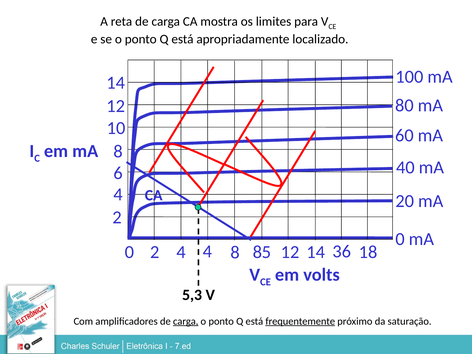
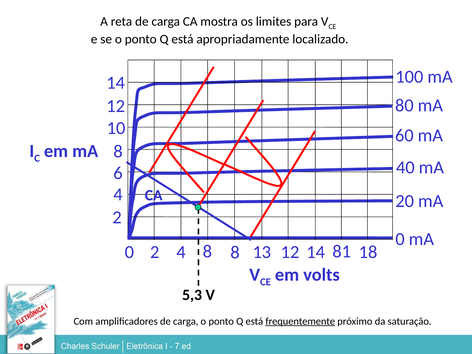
4 4: 4 -> 8
85: 85 -> 13
36: 36 -> 81
carga at (186, 321) underline: present -> none
